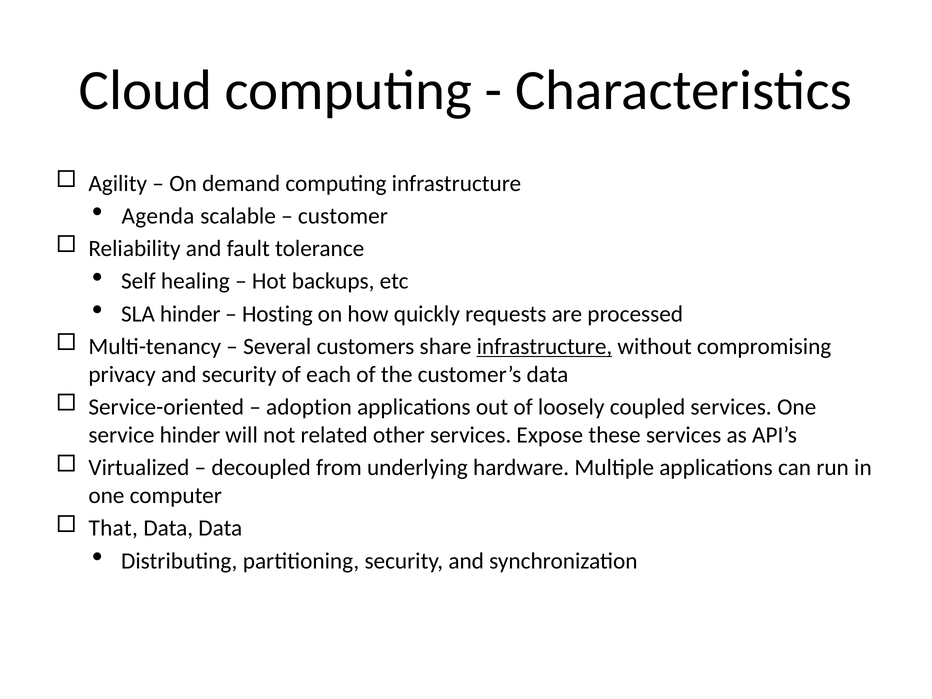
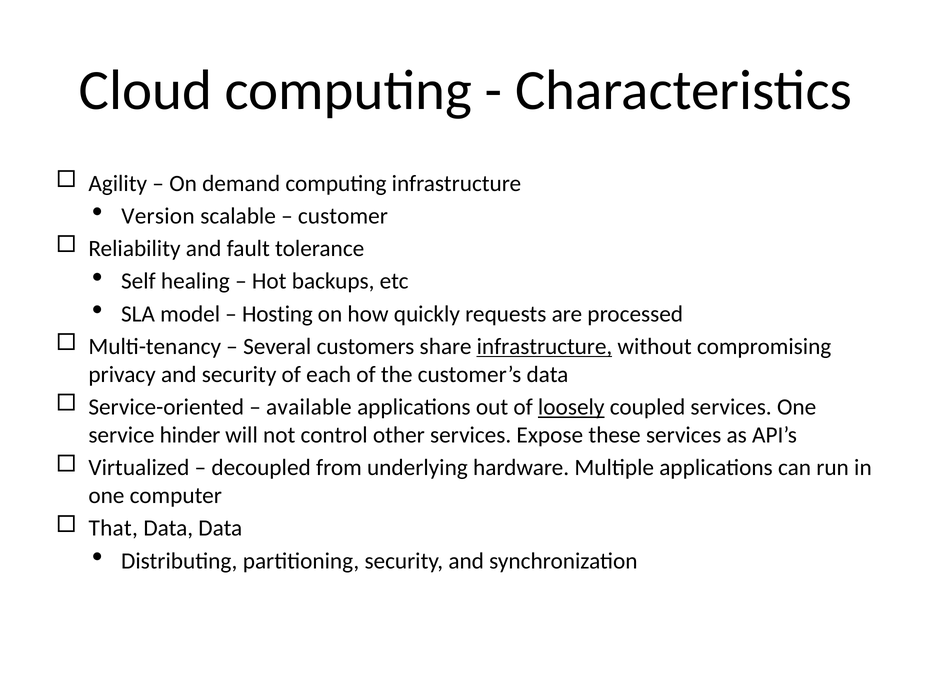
Agenda: Agenda -> Version
SLA hinder: hinder -> model
adoption: adoption -> available
loosely underline: none -> present
related: related -> control
